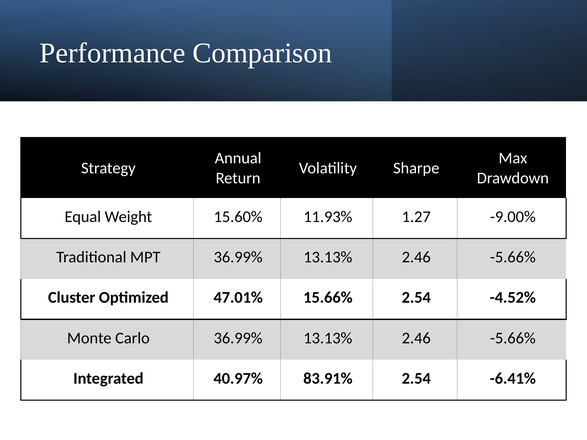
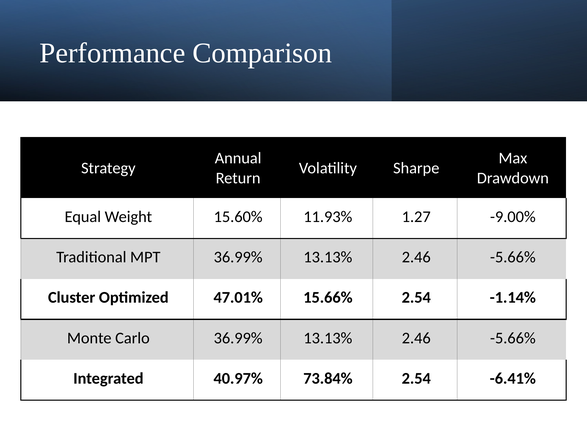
-4.52%: -4.52% -> -1.14%
83.91%: 83.91% -> 73.84%
